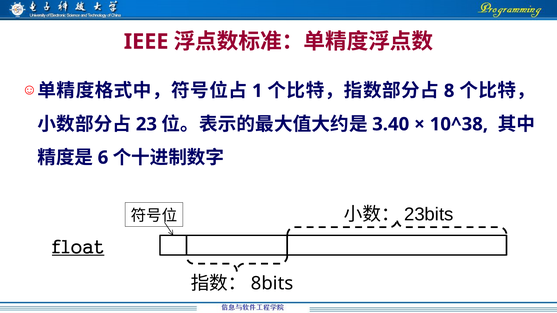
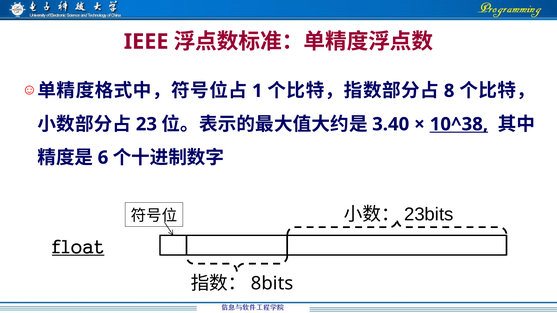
10^38 underline: none -> present
